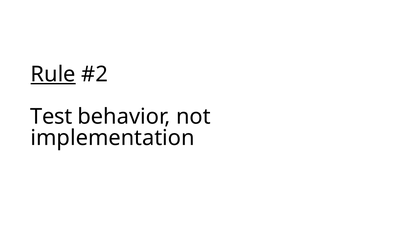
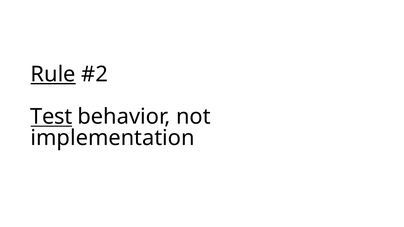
Test underline: none -> present
